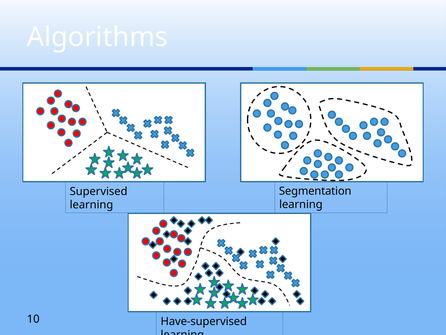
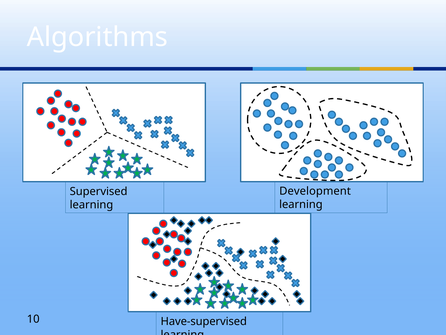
Segmentation: Segmentation -> Development
